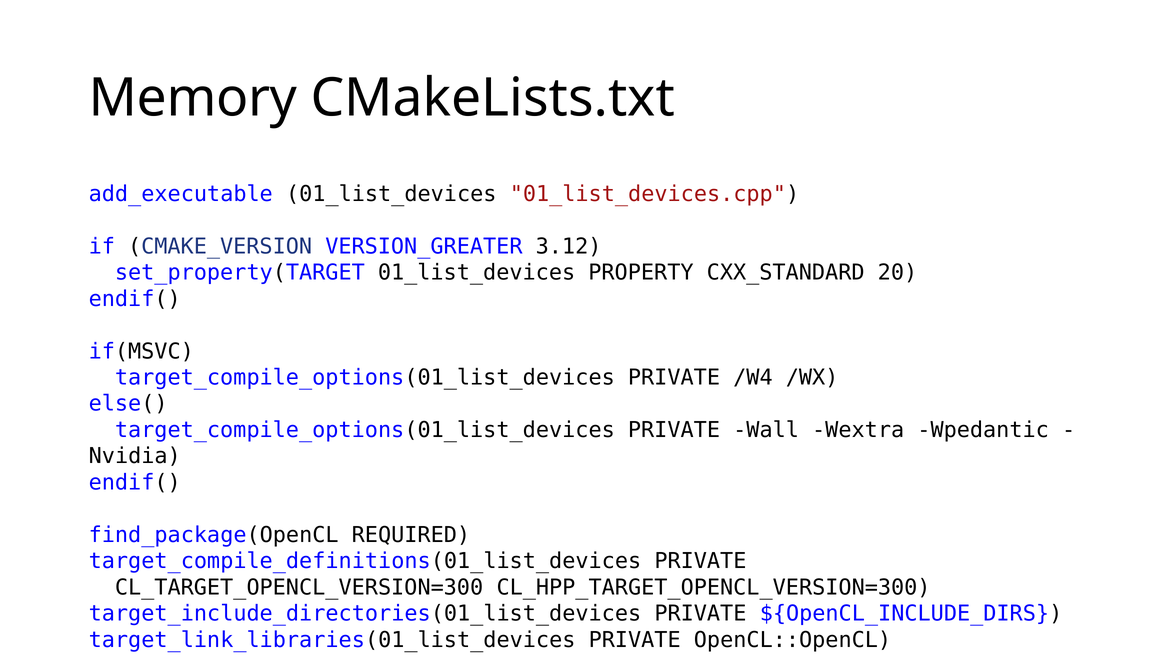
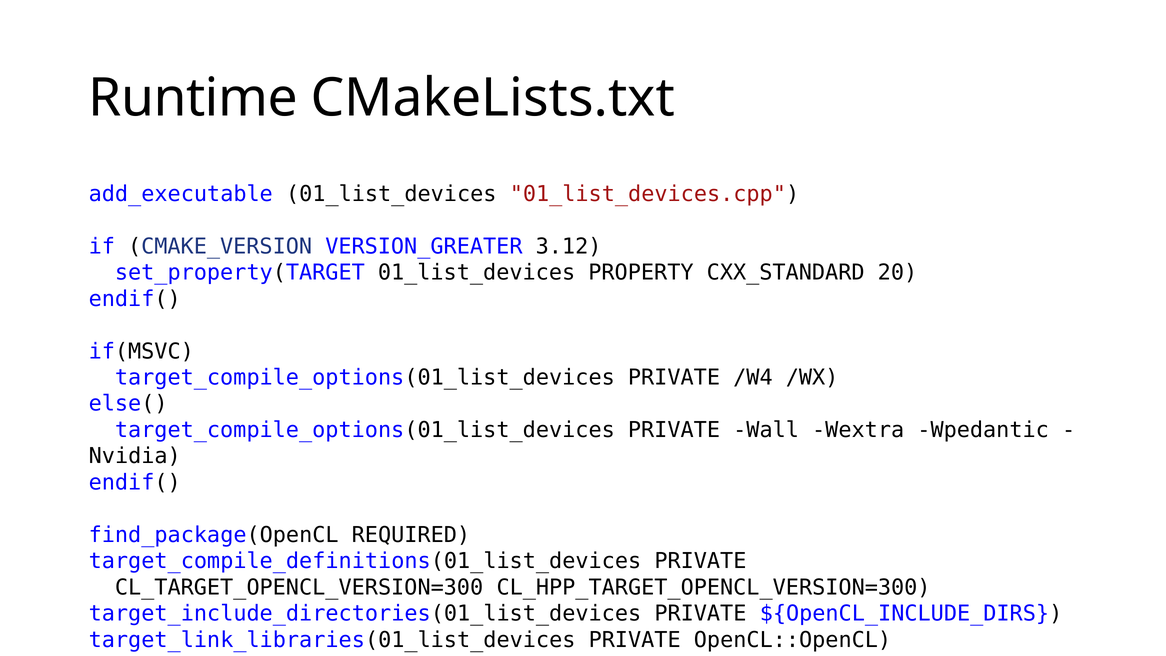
Memory: Memory -> Runtime
